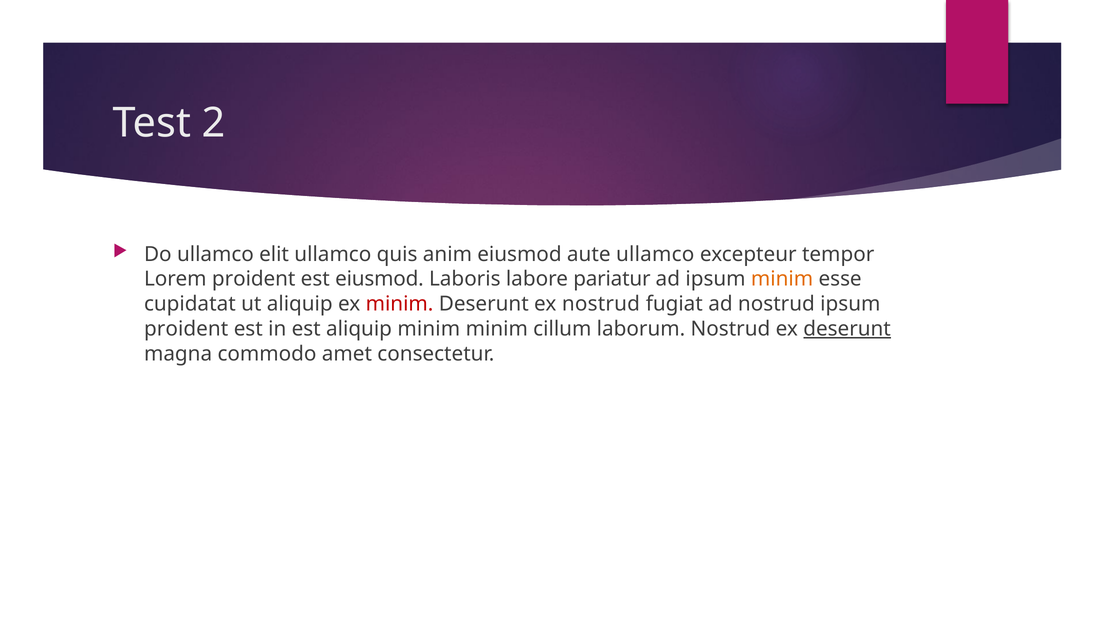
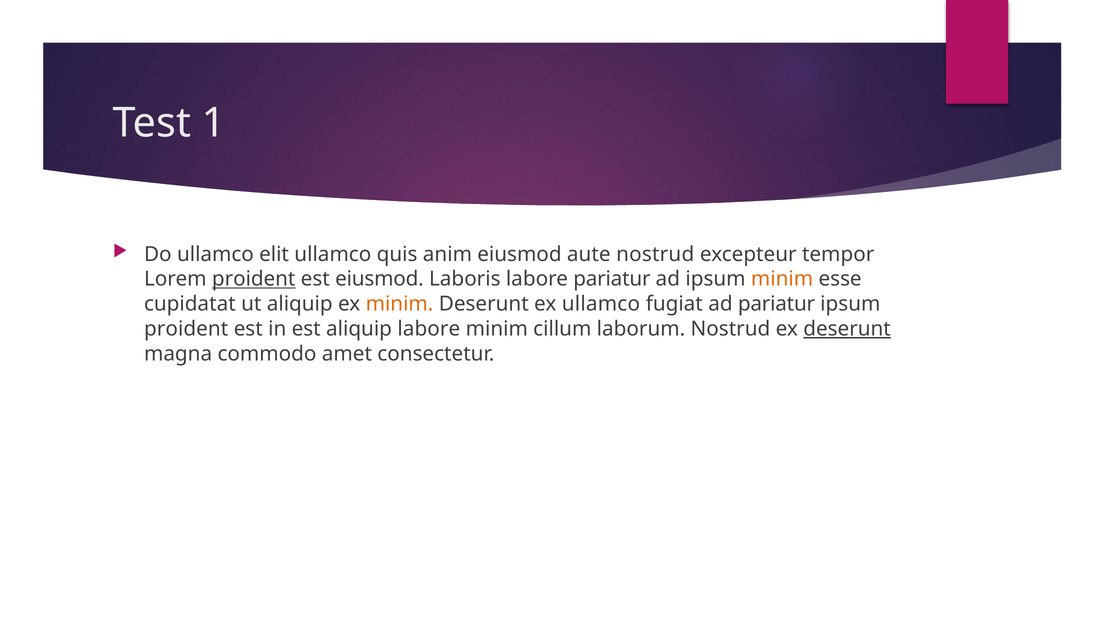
2: 2 -> 1
aute ullamco: ullamco -> nostrud
proident at (254, 279) underline: none -> present
minim at (400, 304) colour: red -> orange
ex nostrud: nostrud -> ullamco
ad nostrud: nostrud -> pariatur
aliquip minim: minim -> labore
